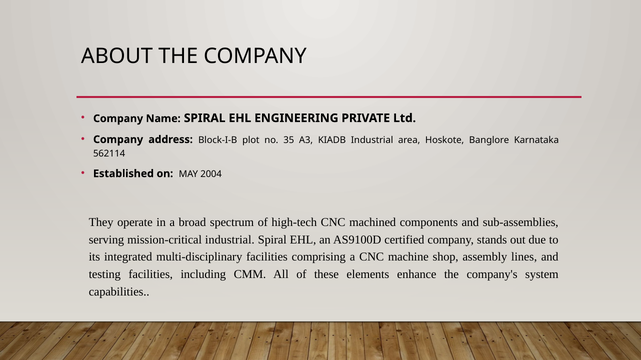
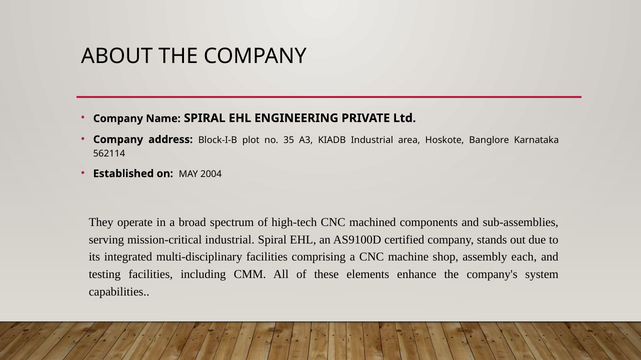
lines: lines -> each
